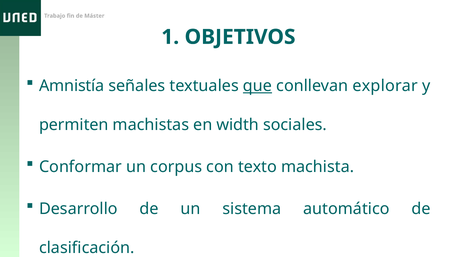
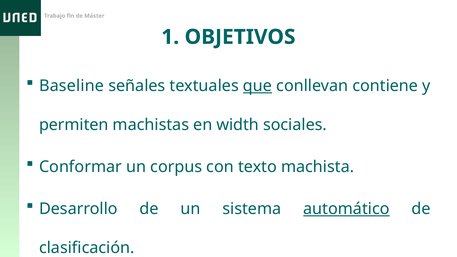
Amnistía: Amnistía -> Baseline
explorar: explorar -> contiene
automático underline: none -> present
